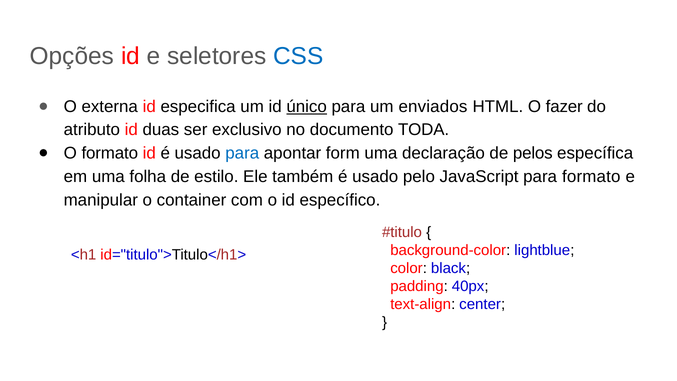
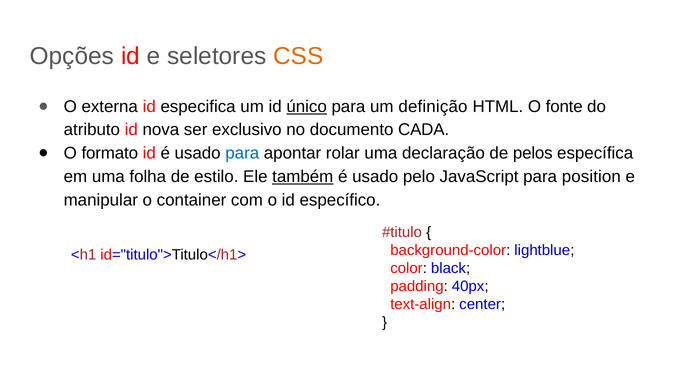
CSS colour: blue -> orange
enviados: enviados -> definição
fazer: fazer -> fonte
duas: duas -> nova
TODA: TODA -> CADA
form: form -> rolar
também underline: none -> present
para formato: formato -> position
